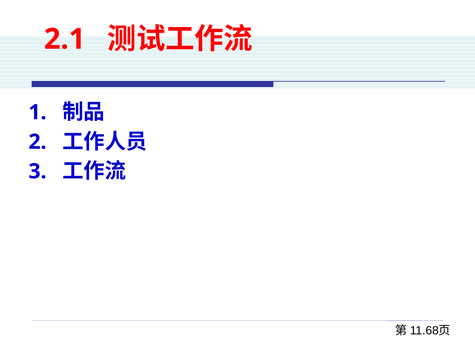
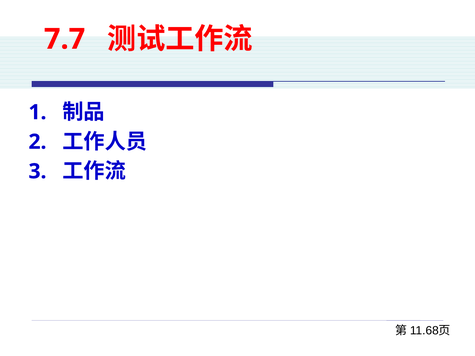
2.1: 2.1 -> 7.7
